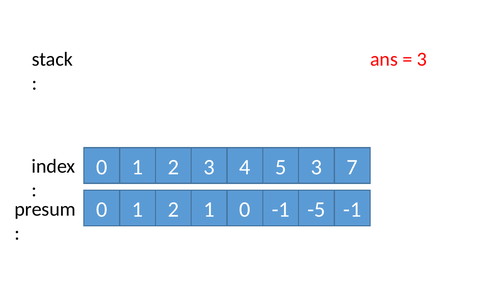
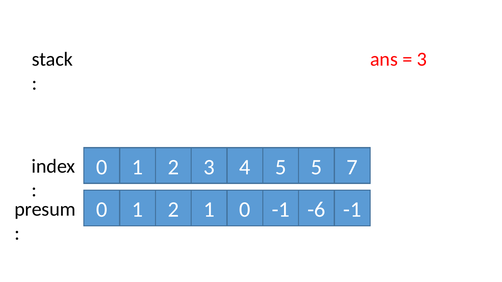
5 3: 3 -> 5
-5: -5 -> -6
